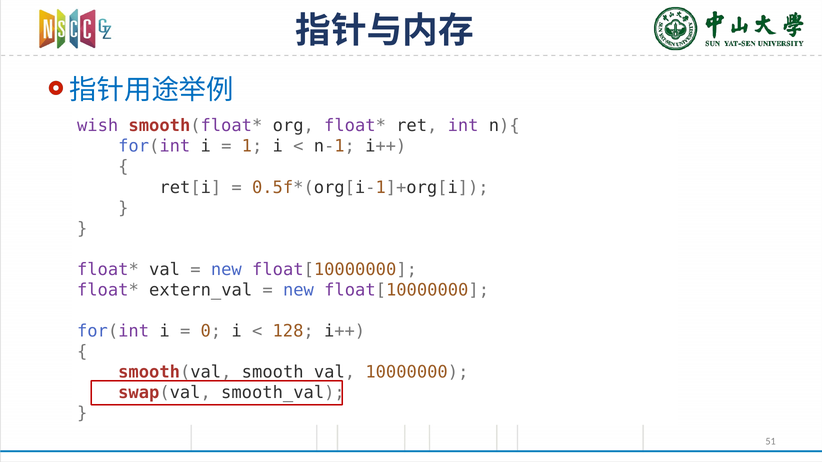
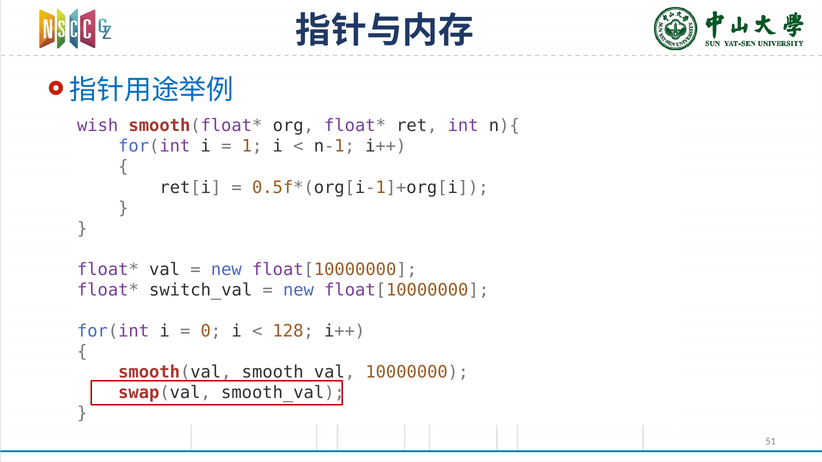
extern_val: extern_val -> switch_val
